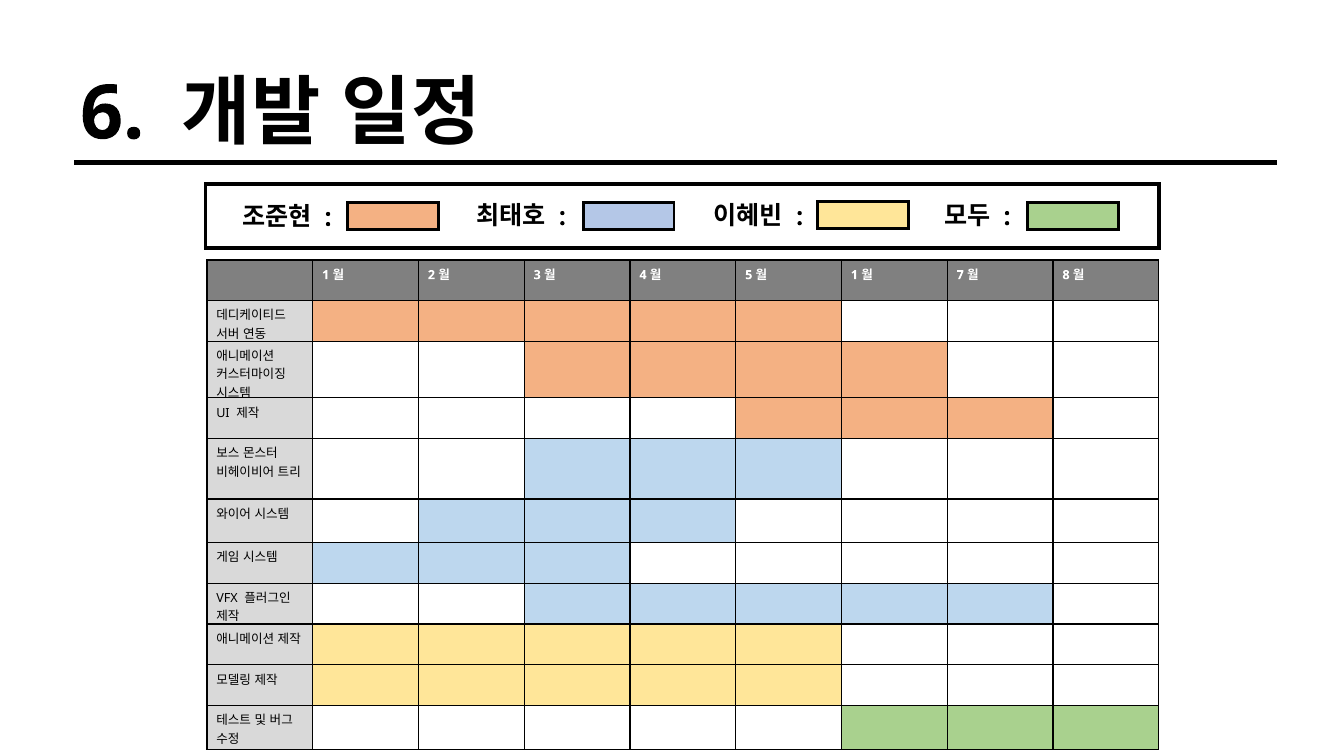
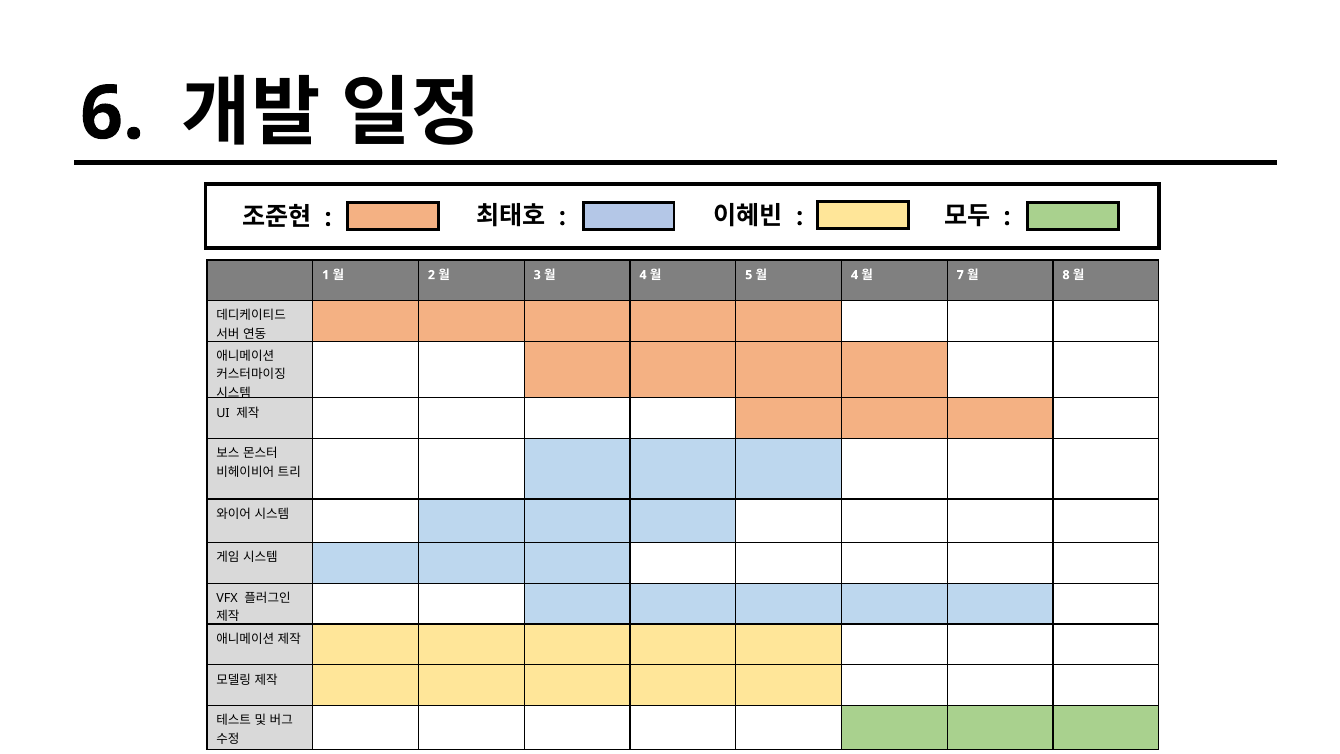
1 at (855, 275): 1 -> 4
